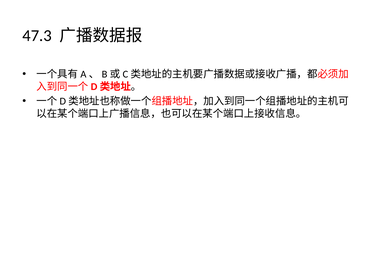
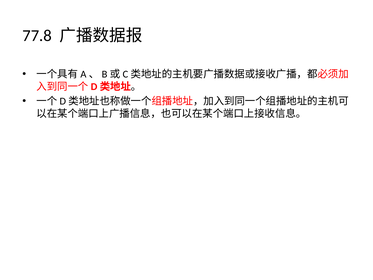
47.3: 47.3 -> 77.8
